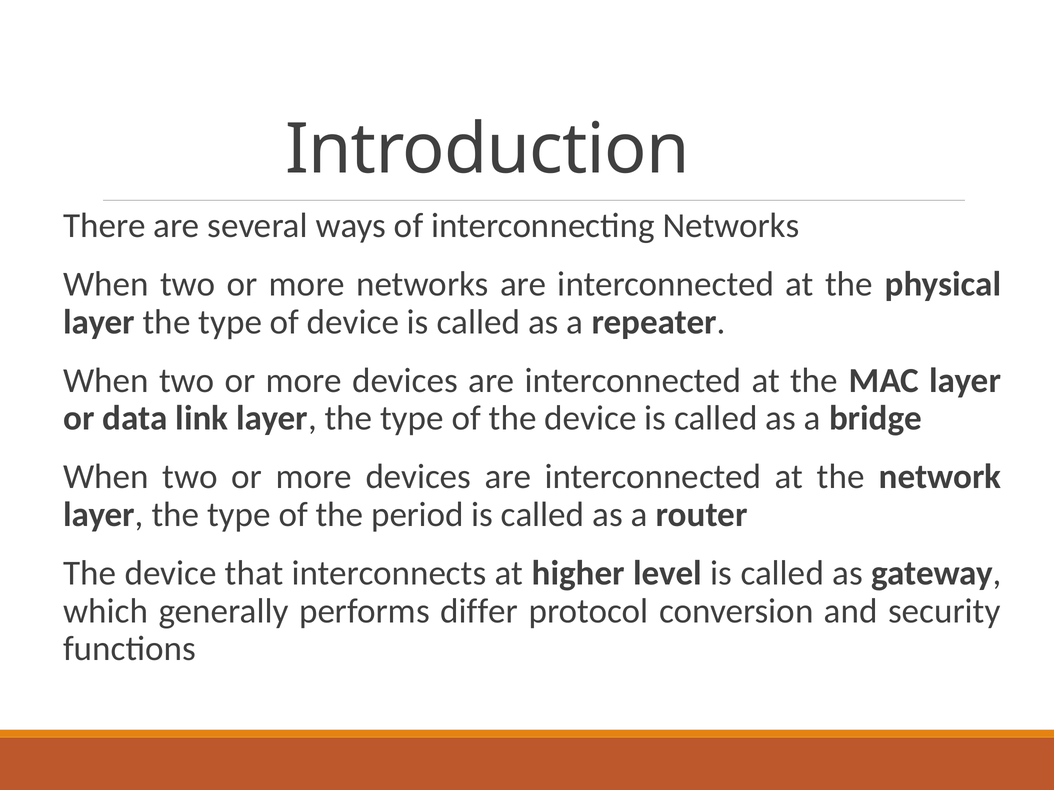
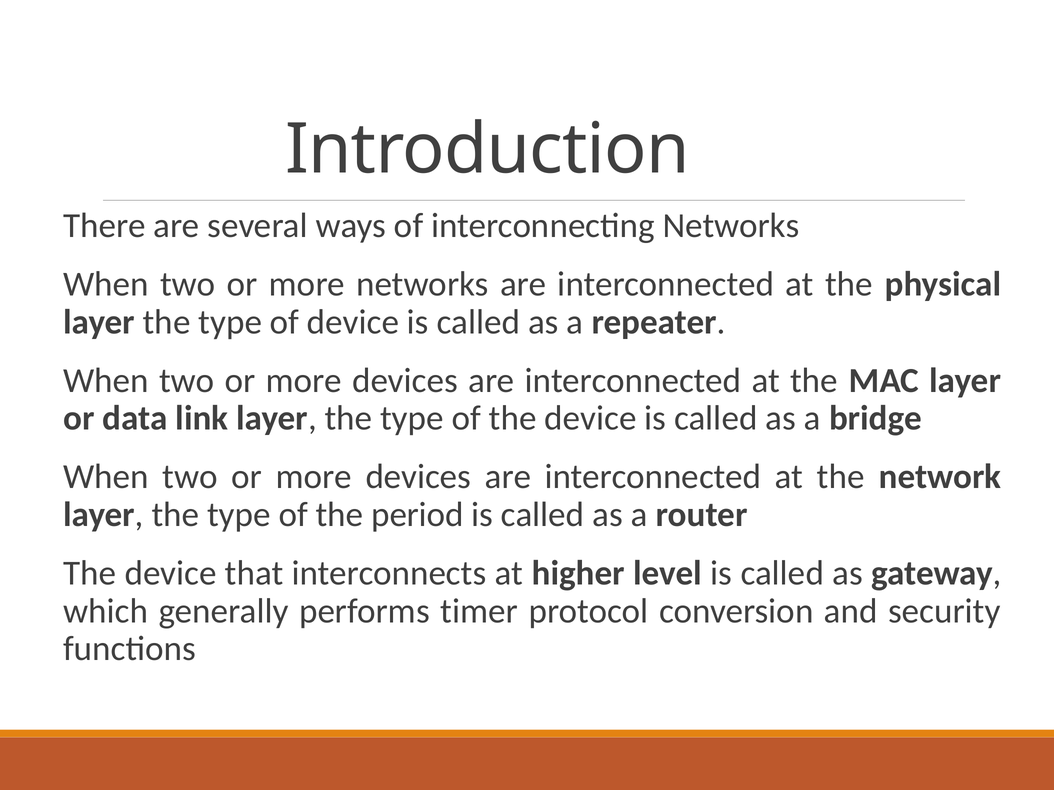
differ: differ -> timer
